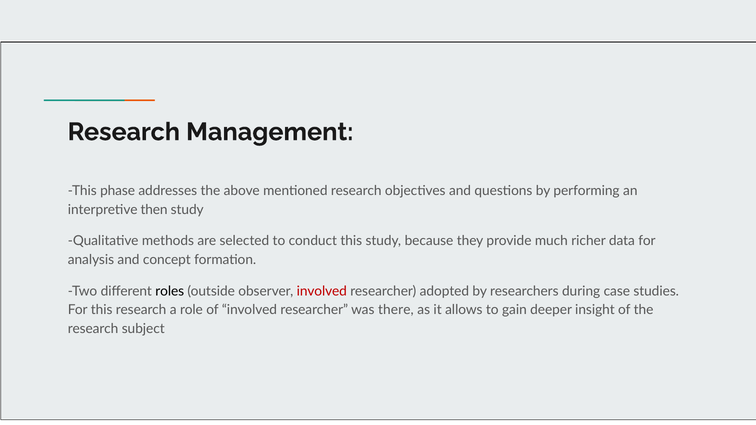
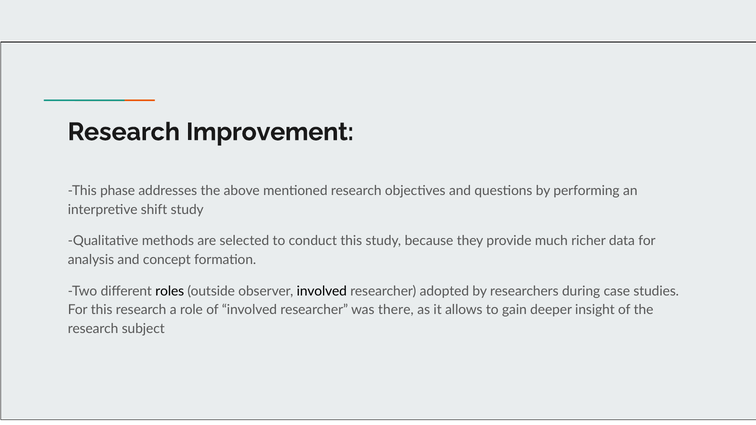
Management: Management -> Improvement
then: then -> shift
involved at (322, 291) colour: red -> black
